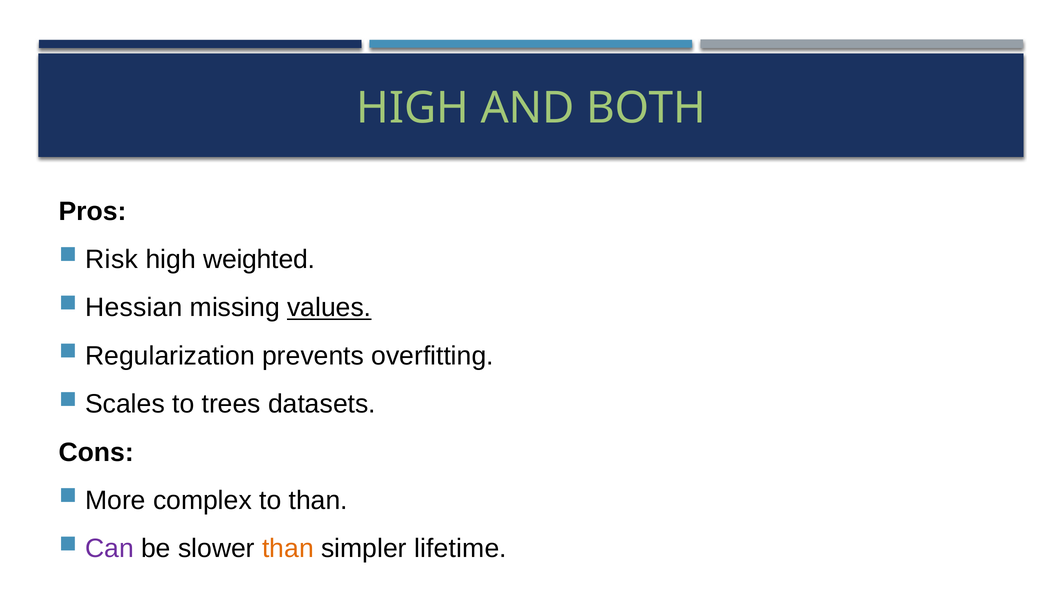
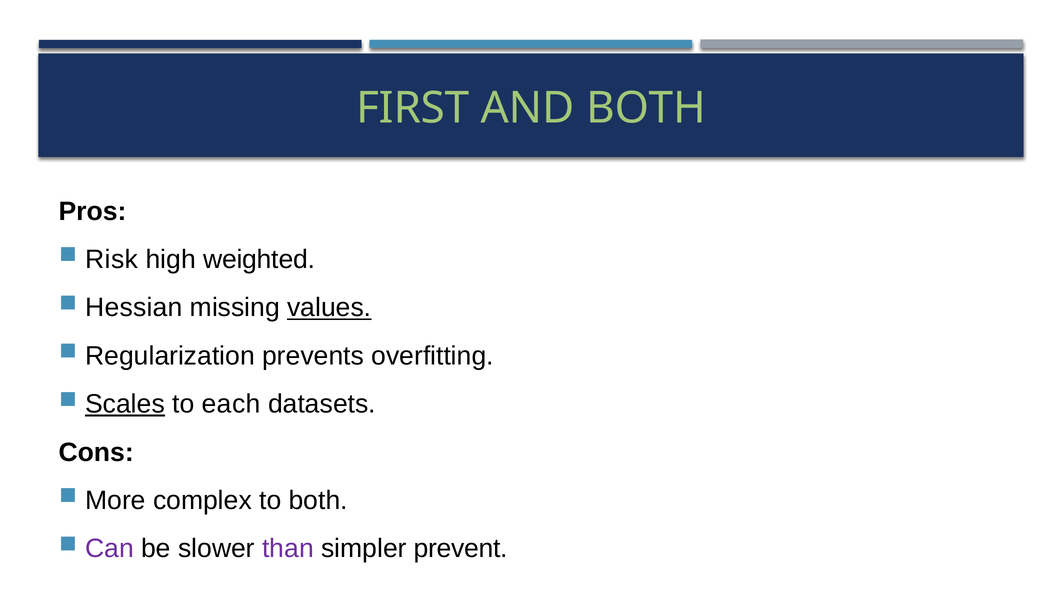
HIGH at (413, 108): HIGH -> FIRST
Scales underline: none -> present
trees: trees -> each
to than: than -> both
than at (288, 549) colour: orange -> purple
lifetime: lifetime -> prevent
